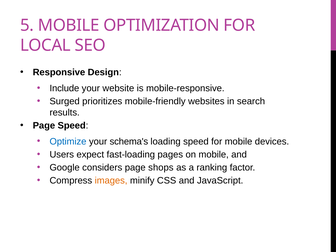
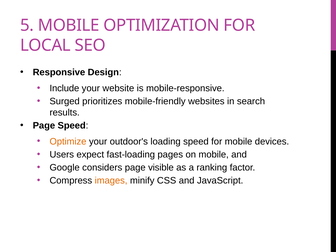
Optimize colour: blue -> orange
schema's: schema's -> outdoor's
shops: shops -> visible
